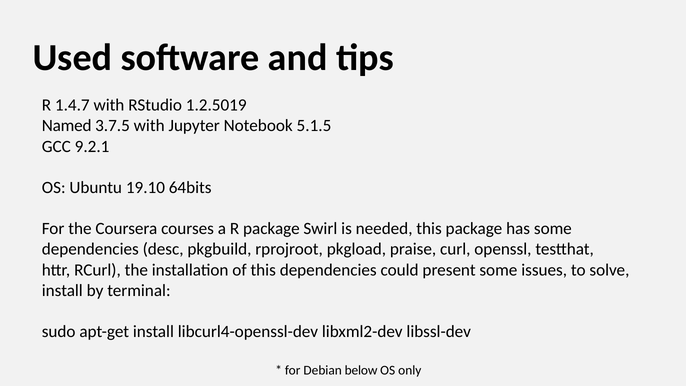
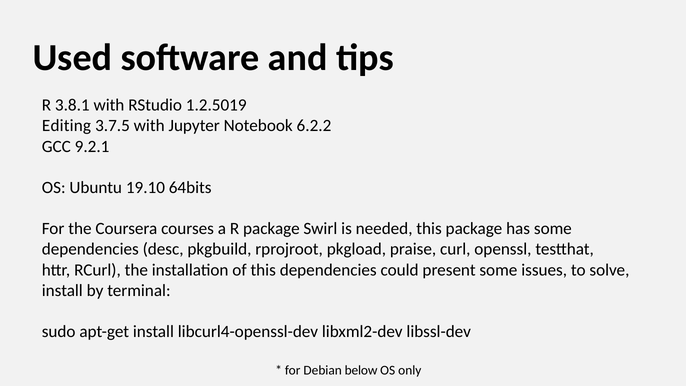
1.4.7: 1.4.7 -> 3.8.1
Named: Named -> Editing
5.1.5: 5.1.5 -> 6.2.2
